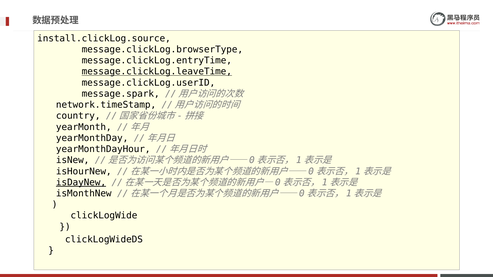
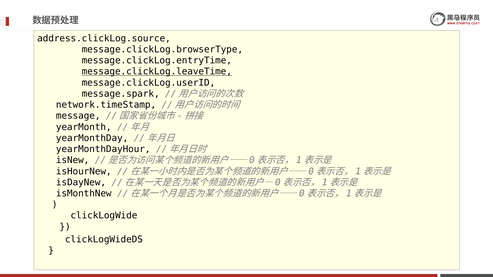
install.clickLog.source: install.clickLog.source -> address.clickLog.source
country: country -> message
isDayNew underline: present -> none
